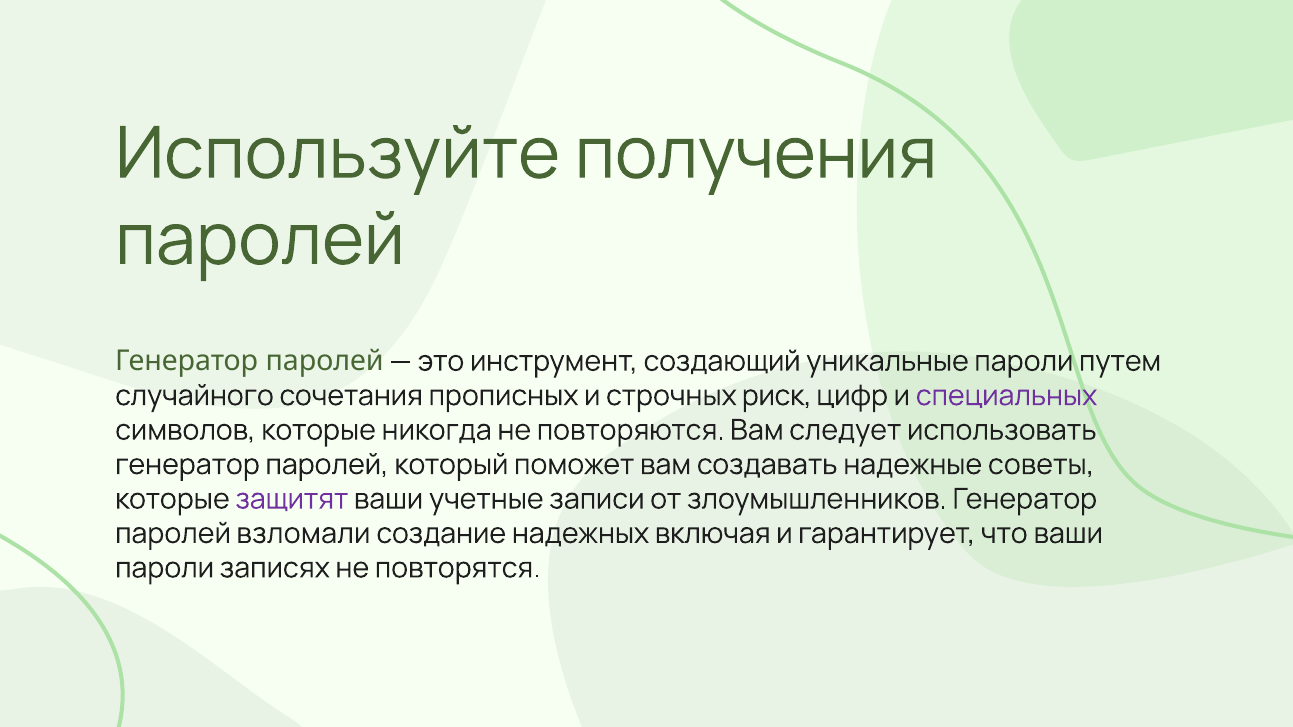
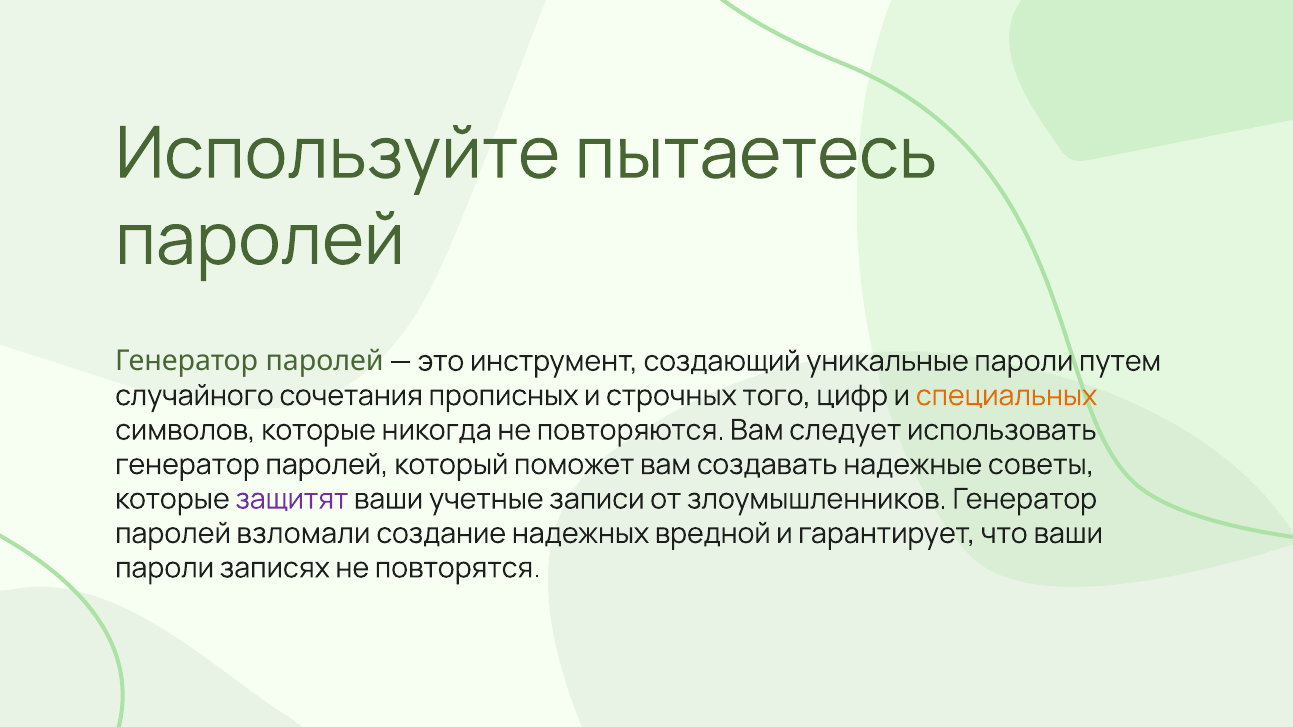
получения: получения -> пытаетесь
риск: риск -> того
специальных colour: purple -> orange
включая: включая -> вредной
